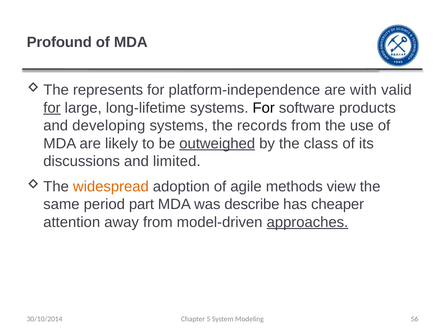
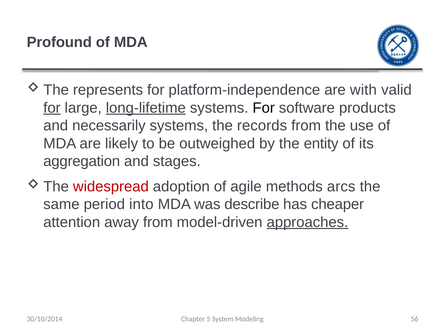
long-lifetime underline: none -> present
developing: developing -> necessarily
outweighed underline: present -> none
class: class -> entity
discussions: discussions -> aggregation
limited: limited -> stages
widespread colour: orange -> red
view: view -> arcs
part: part -> into
